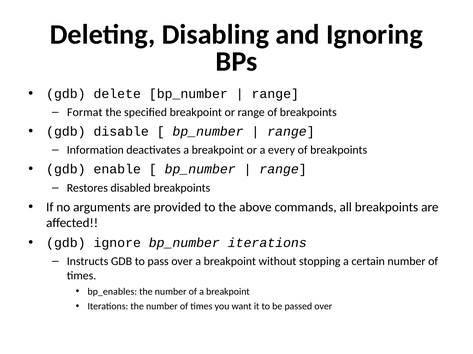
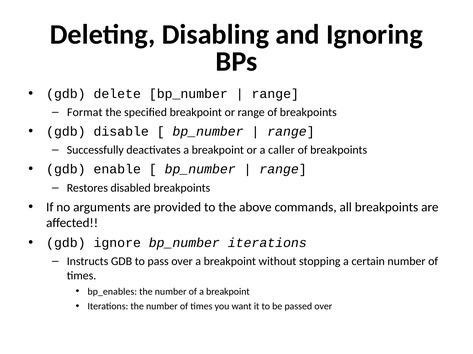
Information: Information -> Successfully
every: every -> caller
